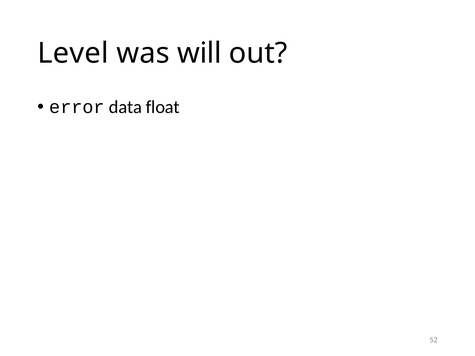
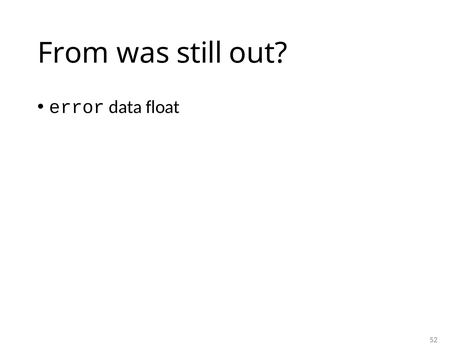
Level: Level -> From
will: will -> still
